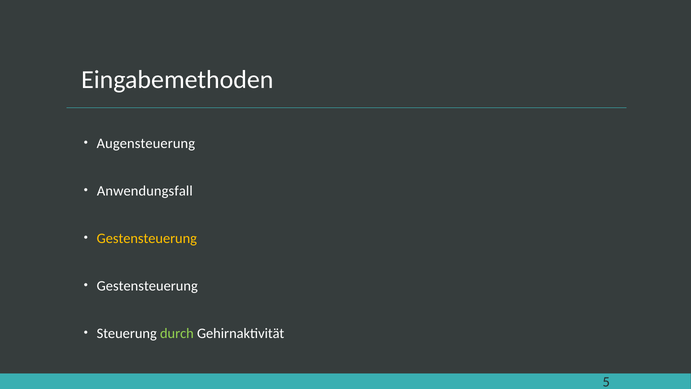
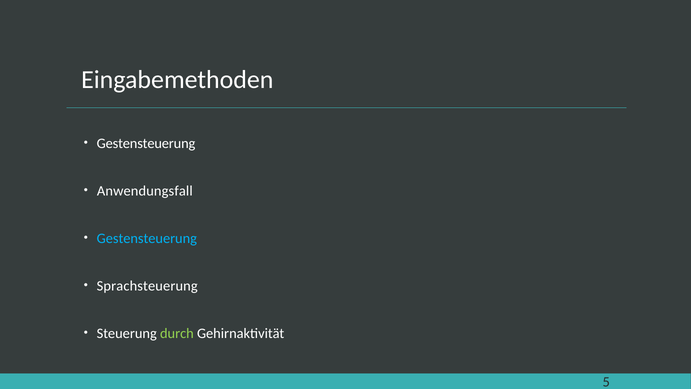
Augensteuerung at (146, 143): Augensteuerung -> Gestensteuerung
Gestensteuerung at (147, 238) colour: yellow -> light blue
Gestensteuerung at (147, 286): Gestensteuerung -> Sprachsteuerung
